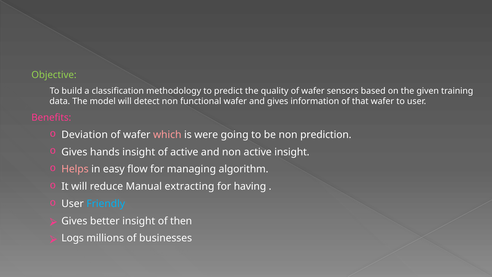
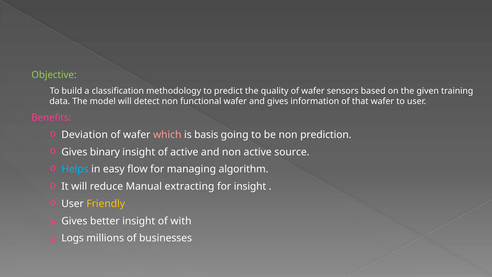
were: were -> basis
hands: hands -> binary
active insight: insight -> source
Helps colour: pink -> light blue
for having: having -> insight
Friendly colour: light blue -> yellow
then: then -> with
